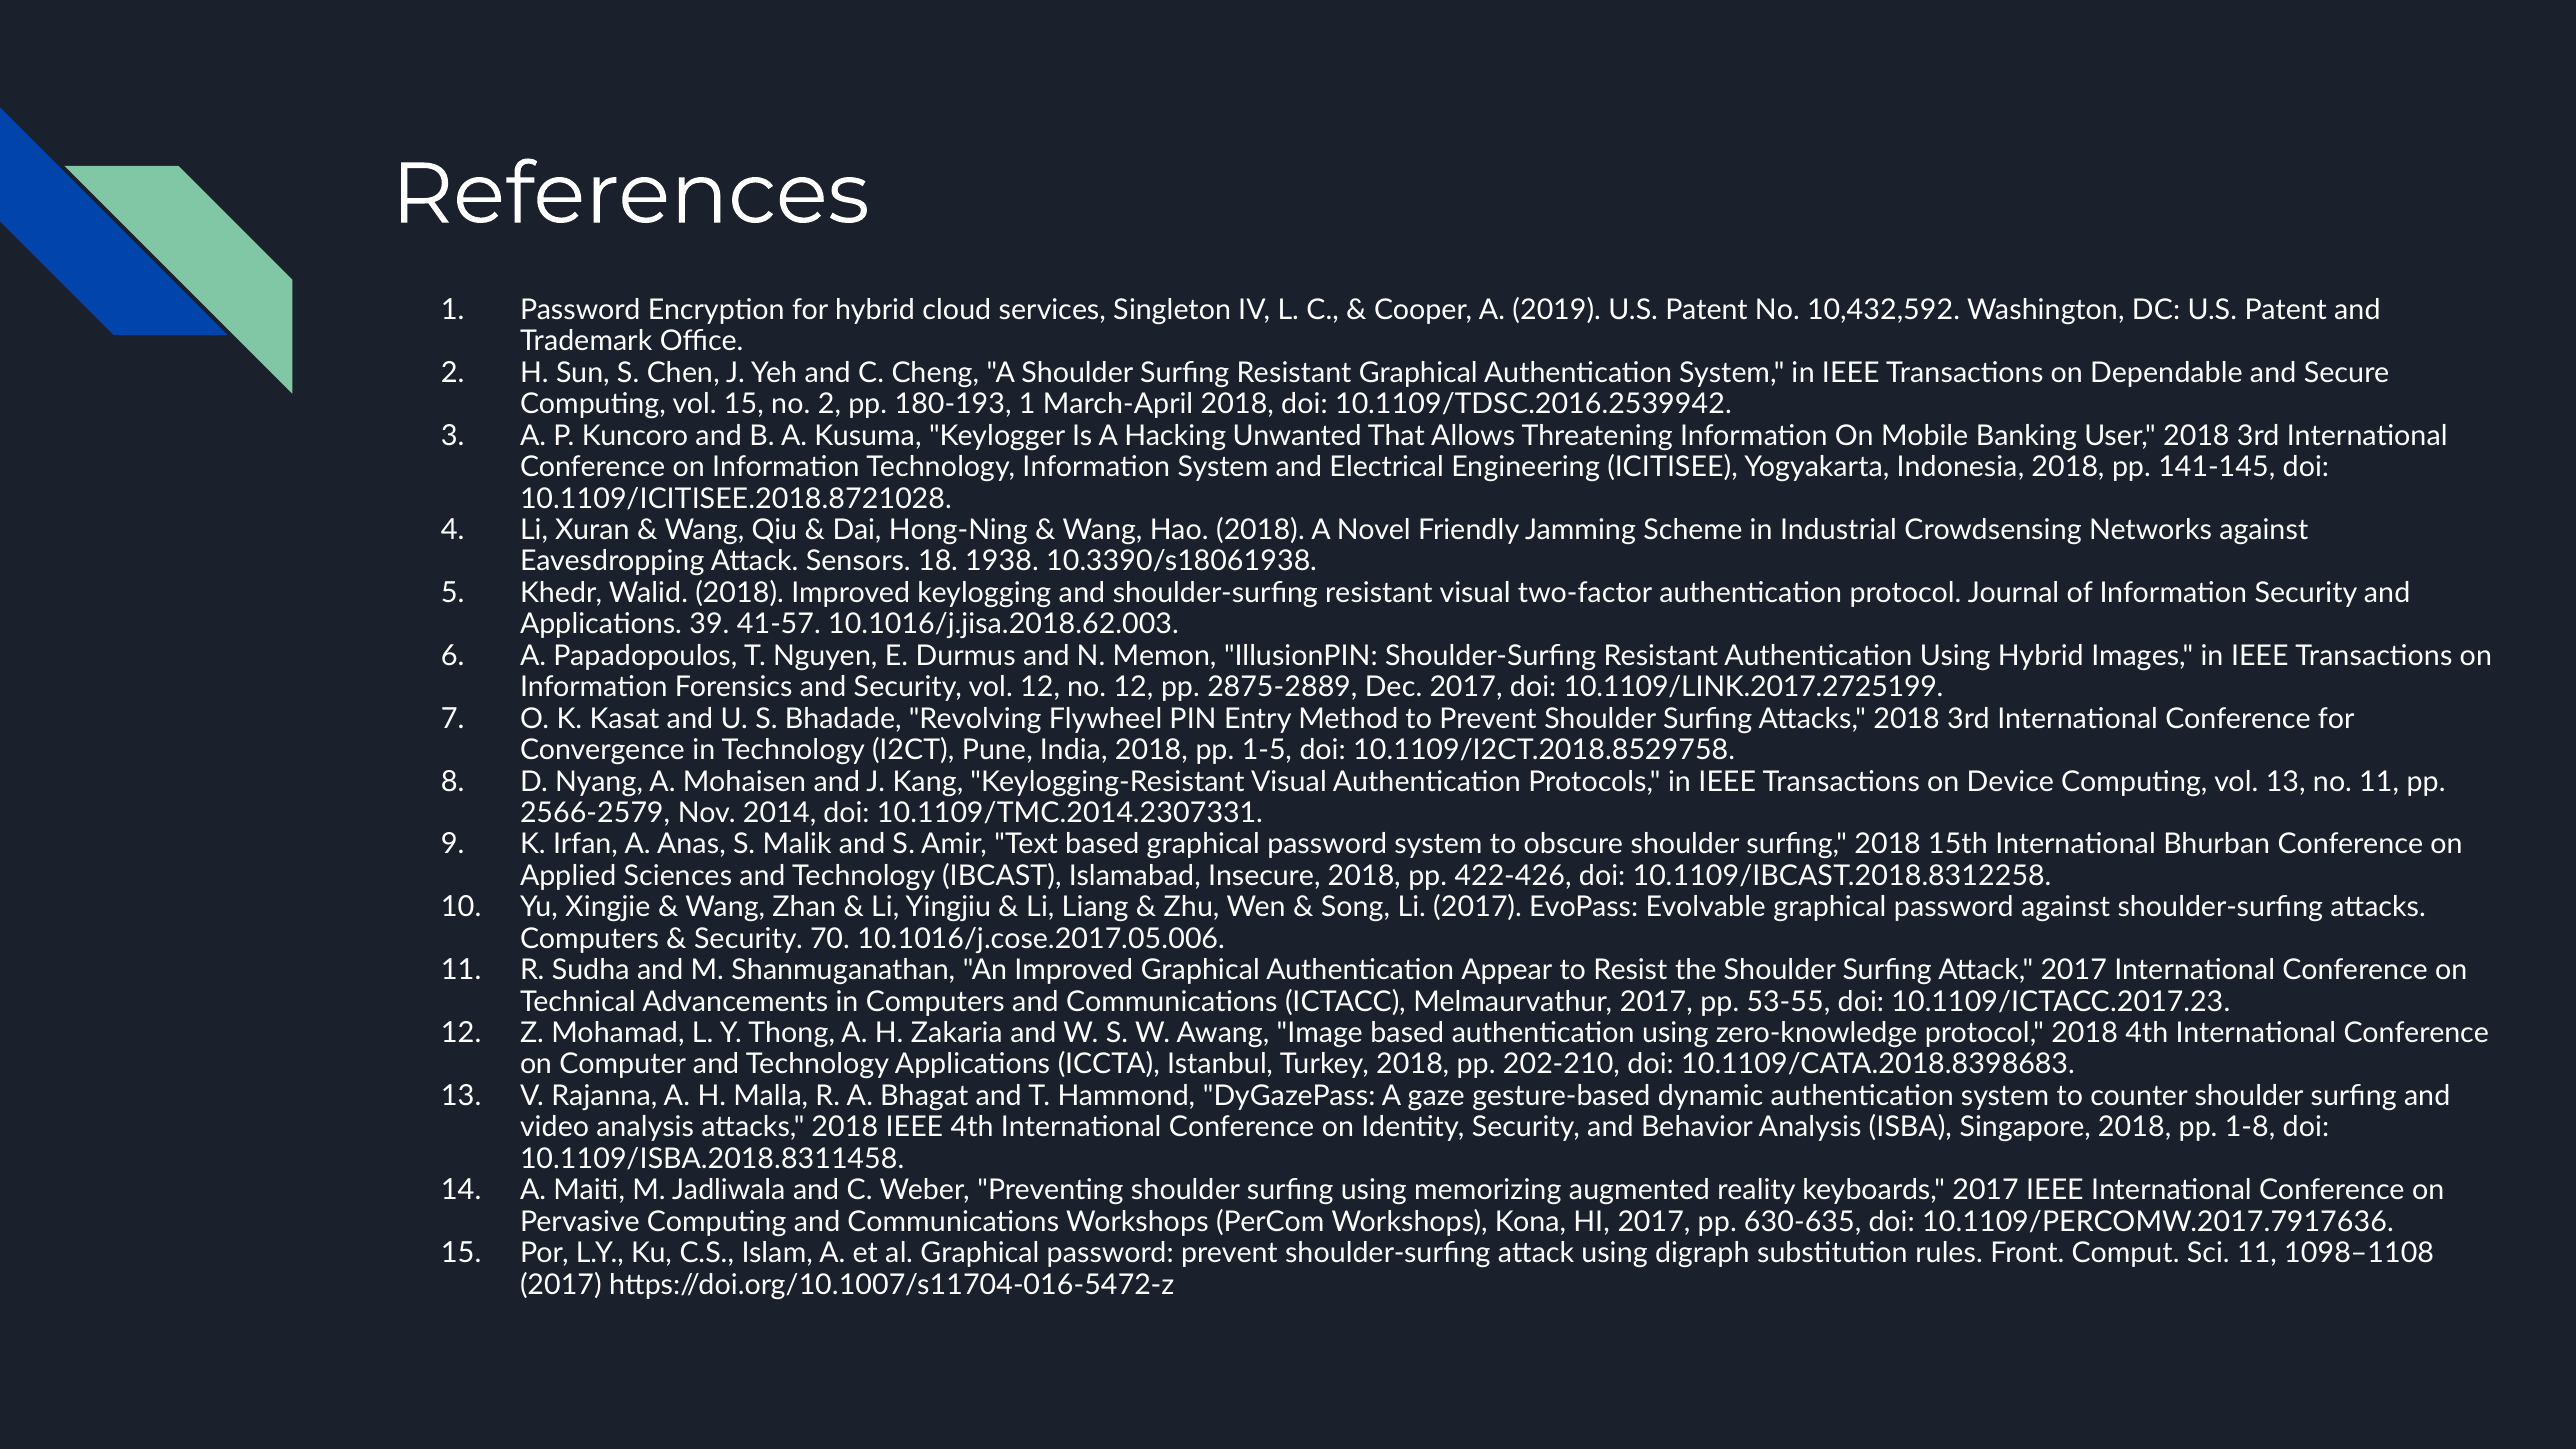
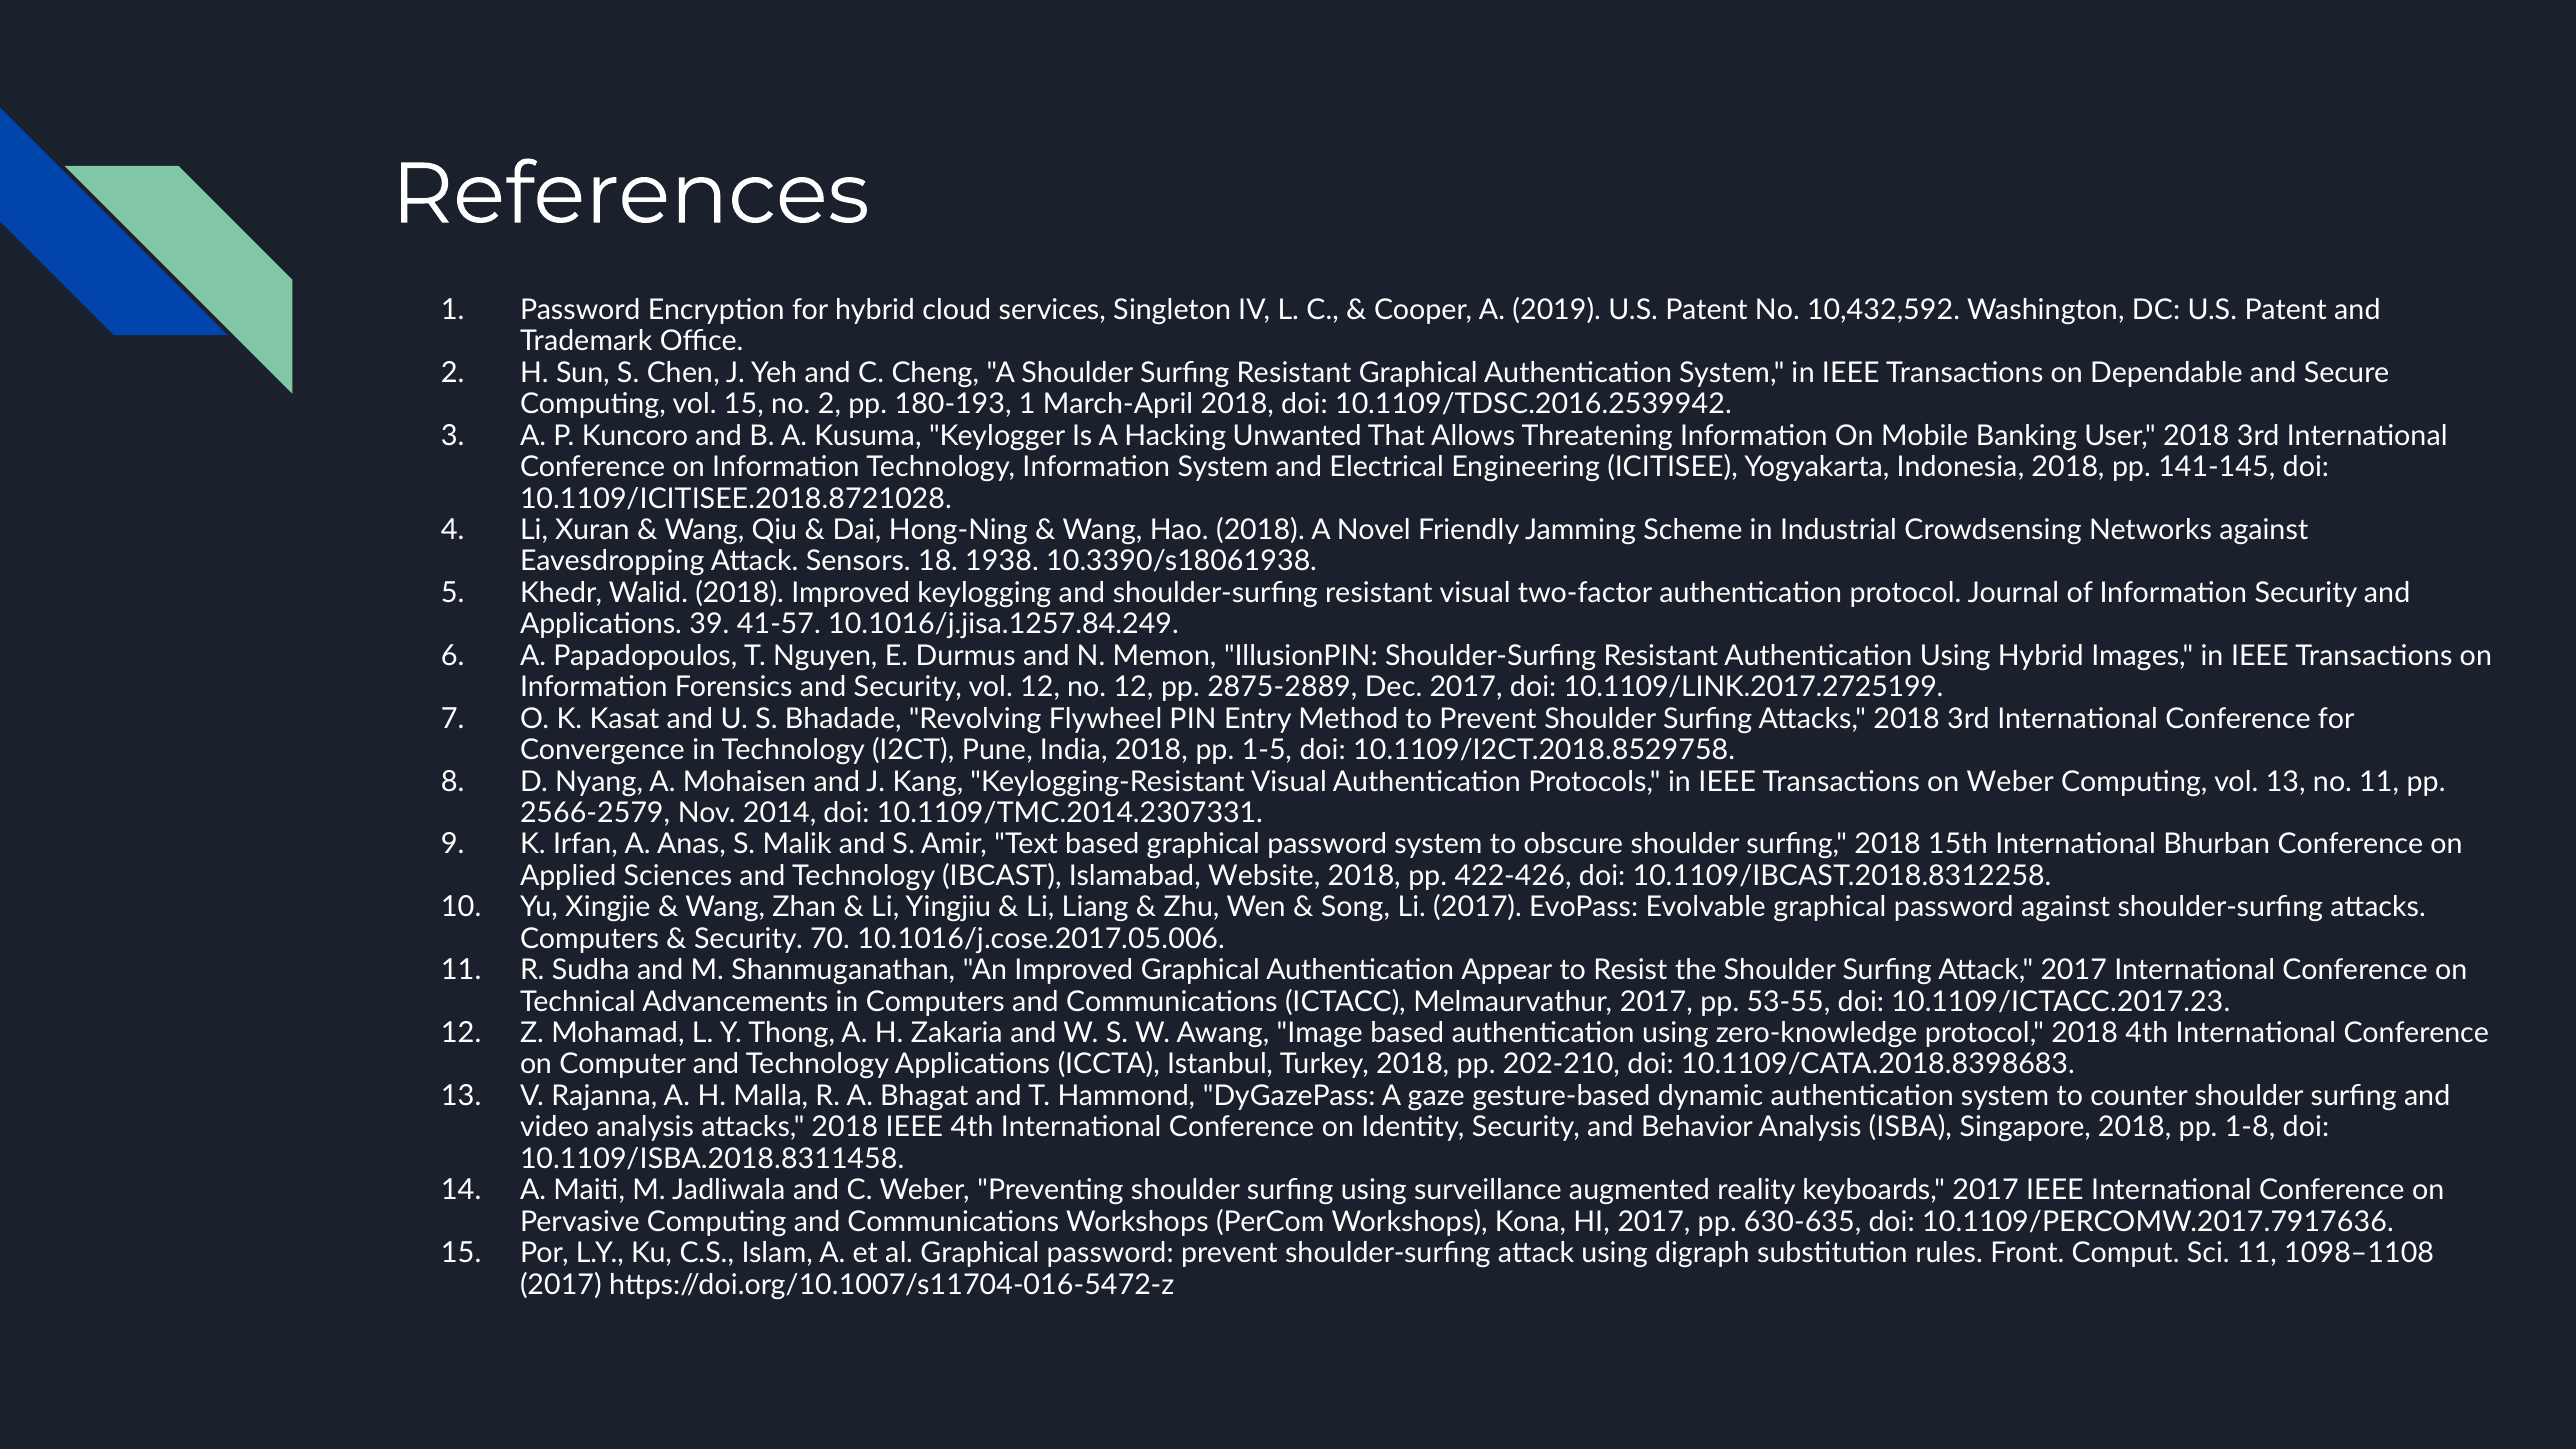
10.1016/j.jisa.2018.62.003: 10.1016/j.jisa.2018.62.003 -> 10.1016/j.jisa.1257.84.249
on Device: Device -> Weber
Insecure: Insecure -> Website
memorizing: memorizing -> surveillance
